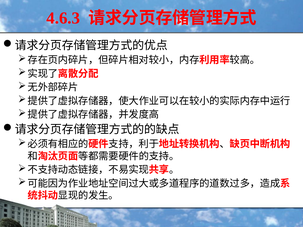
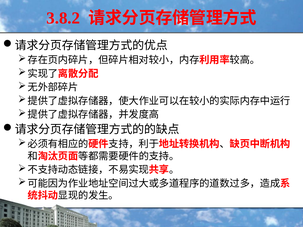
4.6.3: 4.6.3 -> 3.8.2
